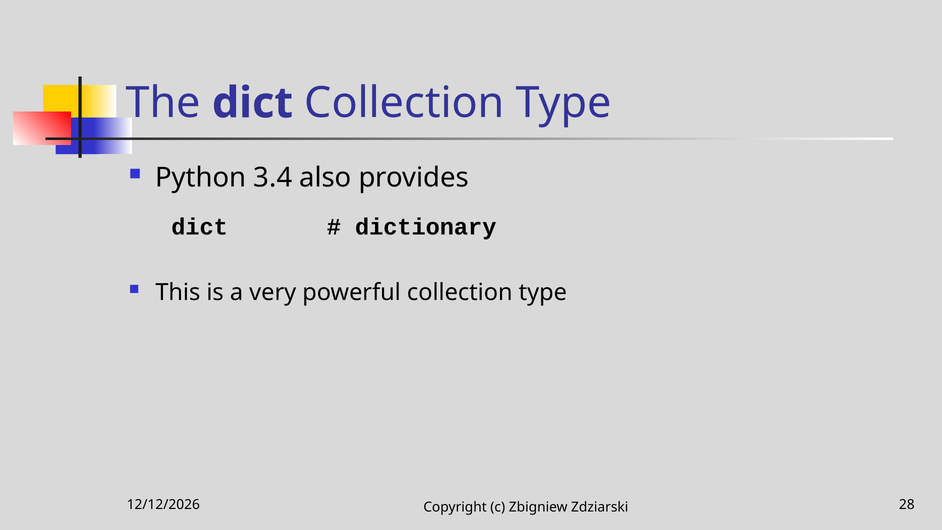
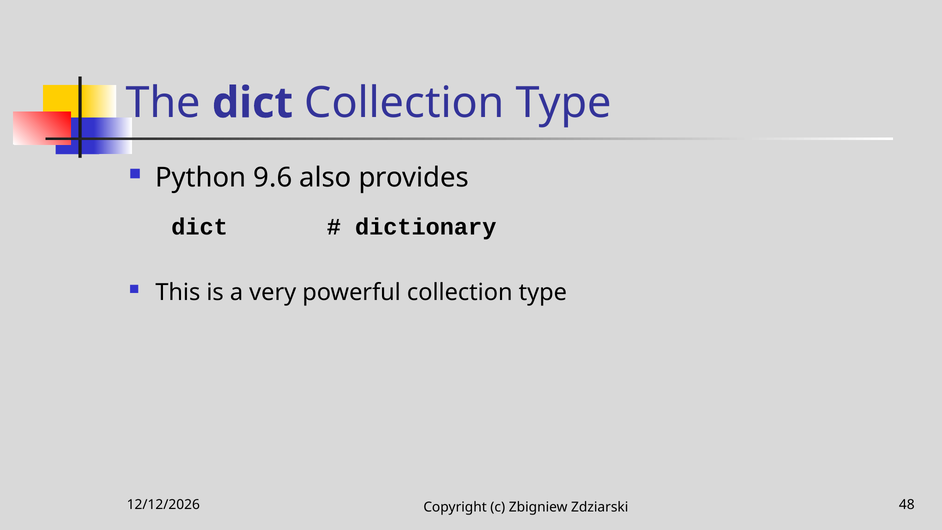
3.4: 3.4 -> 9.6
28: 28 -> 48
